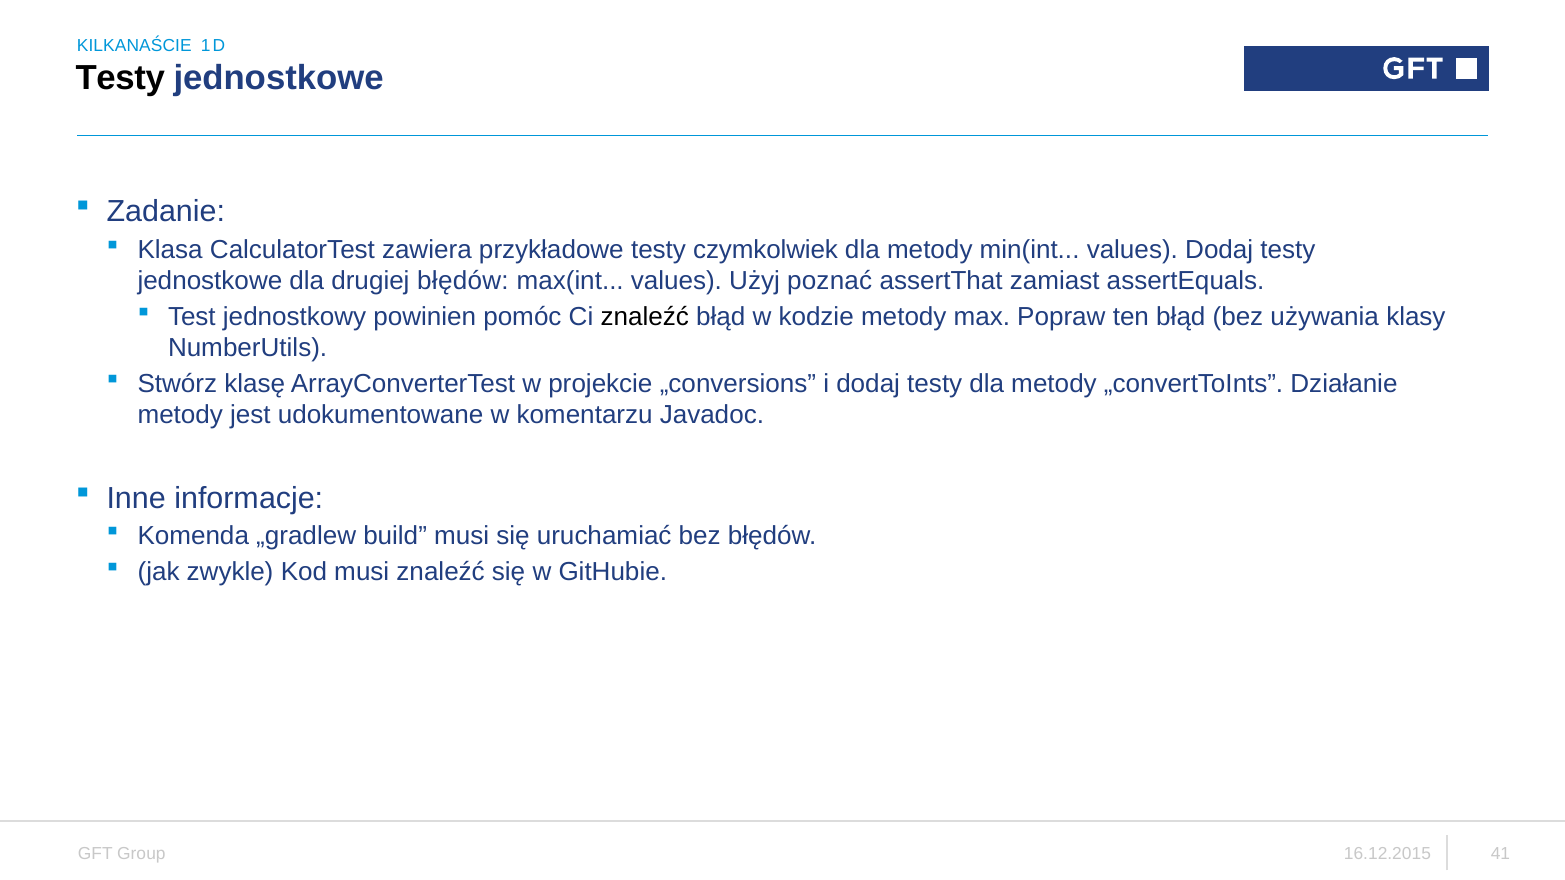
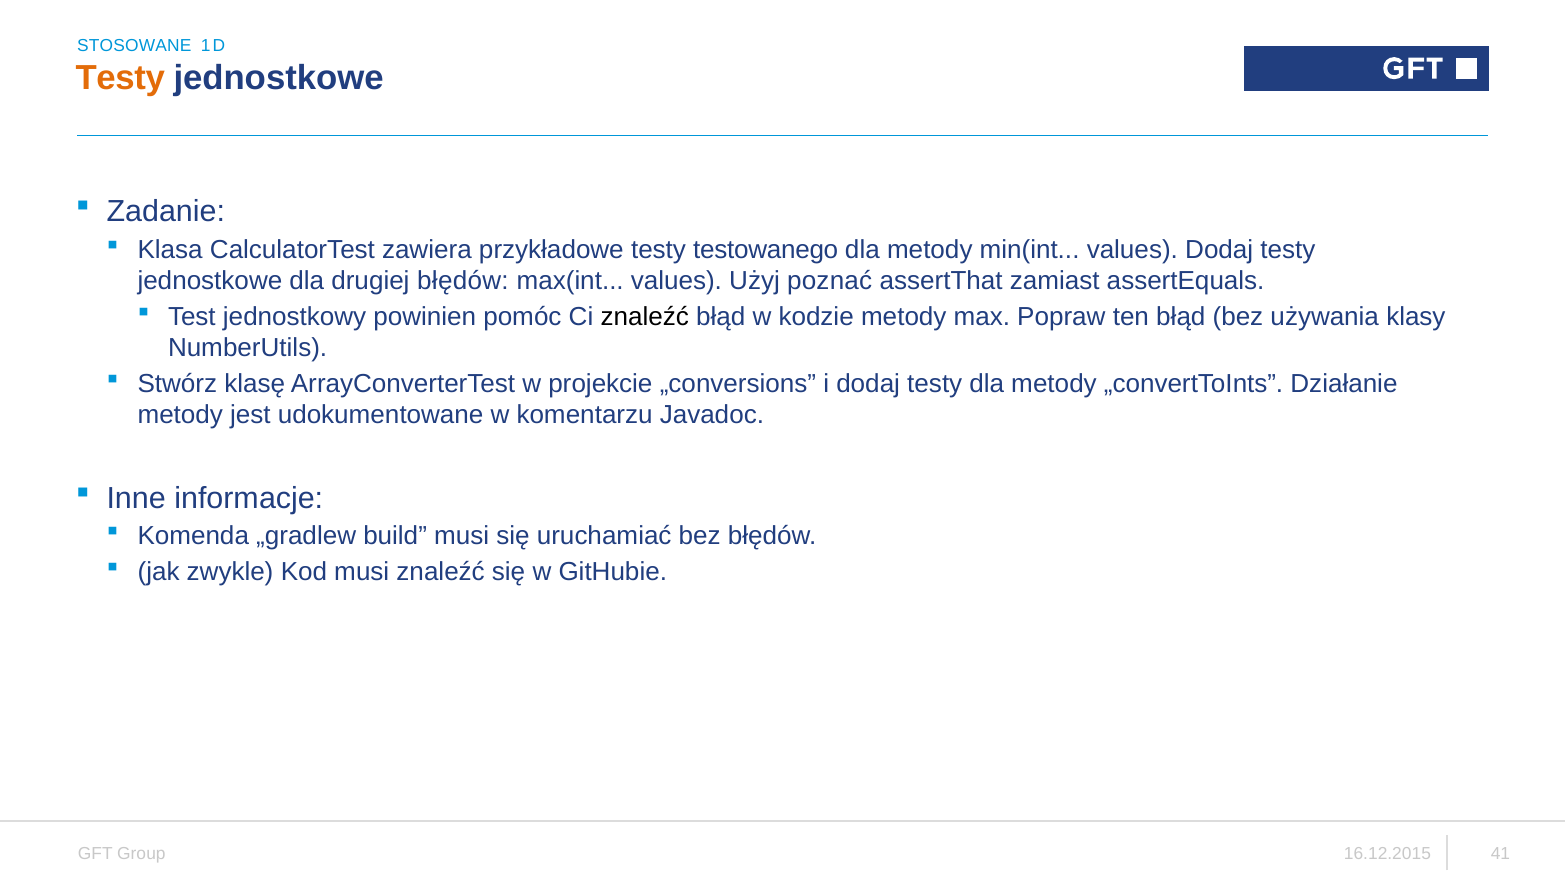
KILKANAŚCIE: KILKANAŚCIE -> STOSOWANE
Testy at (120, 78) colour: black -> orange
czymkolwiek: czymkolwiek -> testowanego
